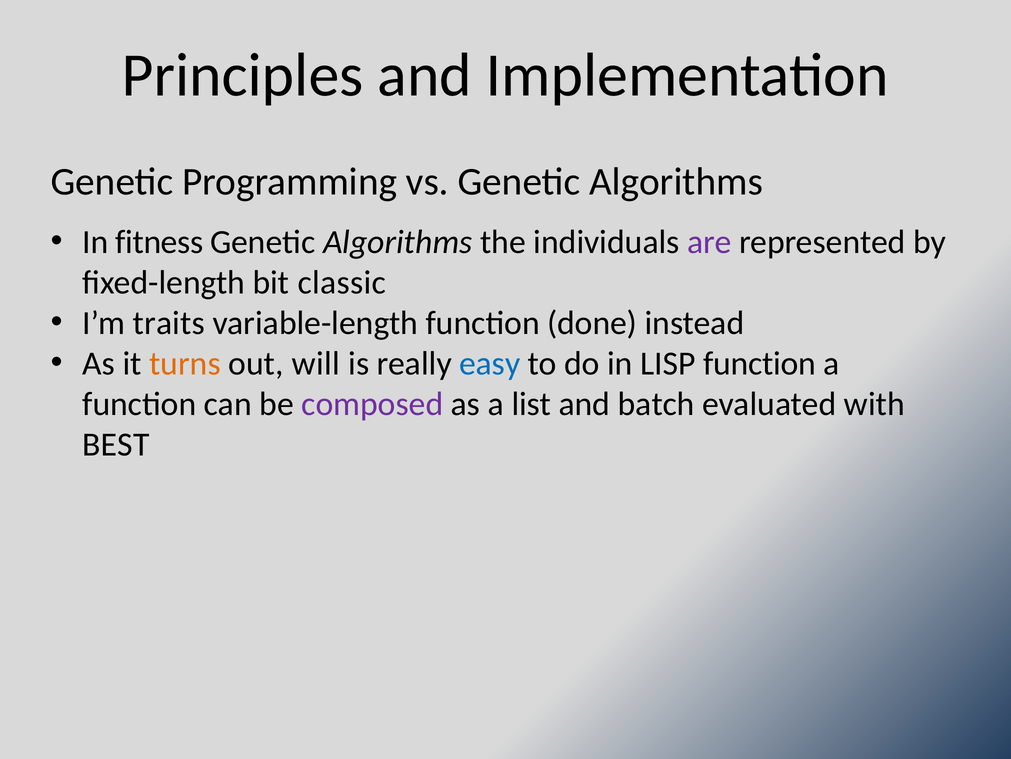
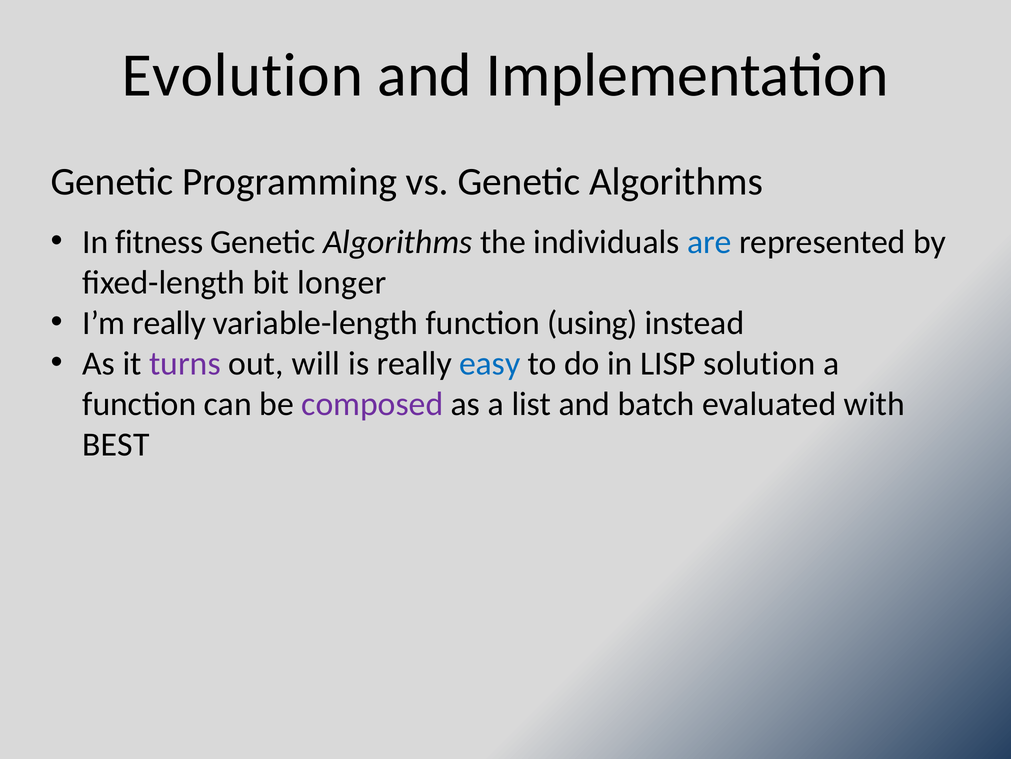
Principles: Principles -> Evolution
are colour: purple -> blue
classic: classic -> longer
I’m traits: traits -> really
done: done -> using
turns colour: orange -> purple
LISP function: function -> solution
